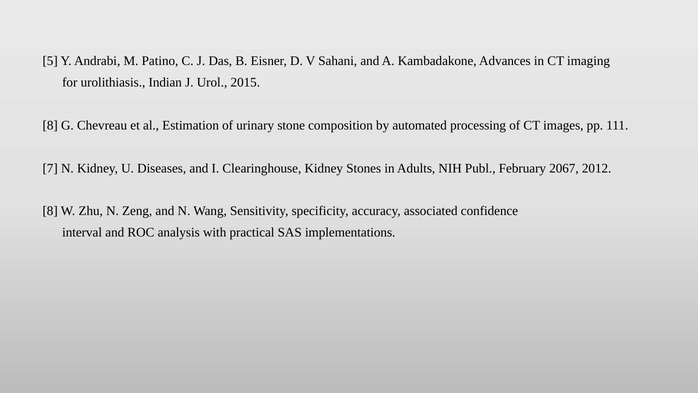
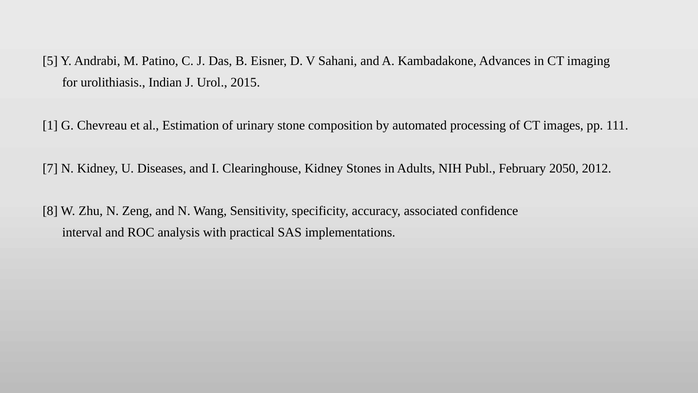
8 at (50, 125): 8 -> 1
2067: 2067 -> 2050
